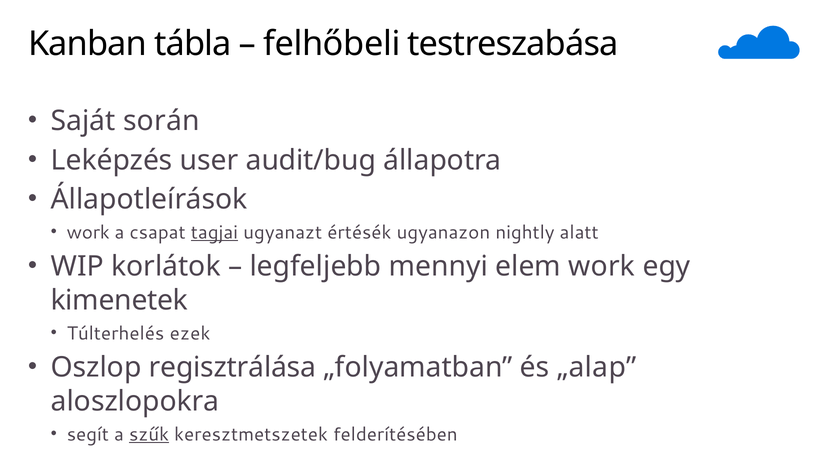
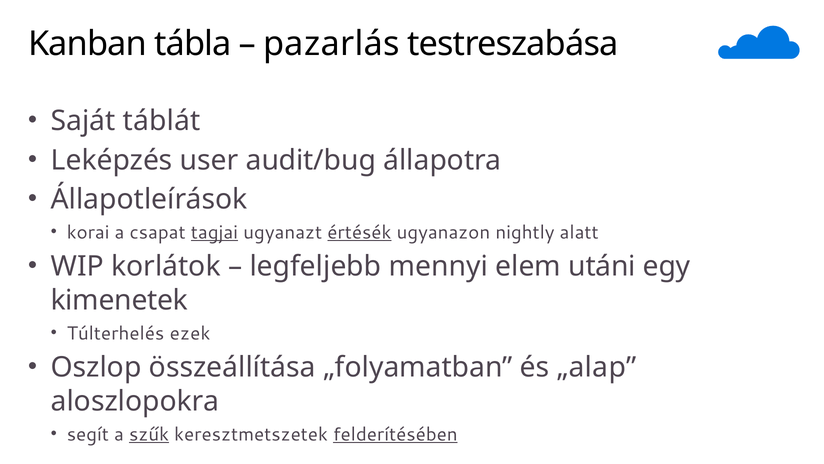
felhőbeli: felhőbeli -> pazarlás
során: során -> táblát
work at (88, 232): work -> korai
értésék underline: none -> present
elem work: work -> utáni
regisztrálása: regisztrálása -> összeállítása
felderítésében underline: none -> present
